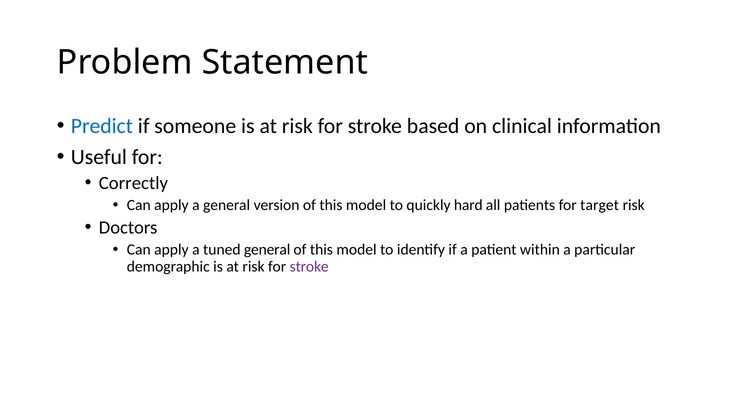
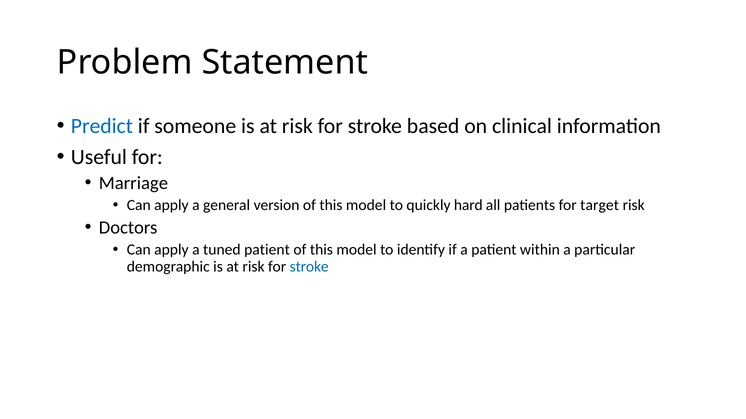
Correctly: Correctly -> Marriage
tuned general: general -> patient
stroke at (309, 267) colour: purple -> blue
